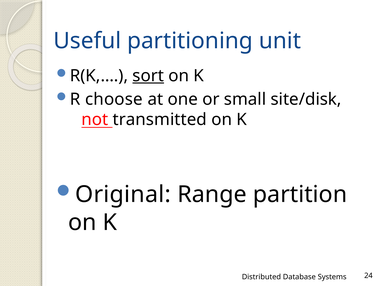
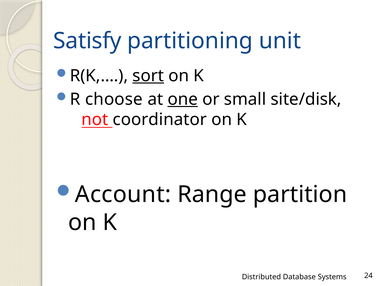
Useful: Useful -> Satisfy
one underline: none -> present
transmitted: transmitted -> coordinator
Original: Original -> Account
